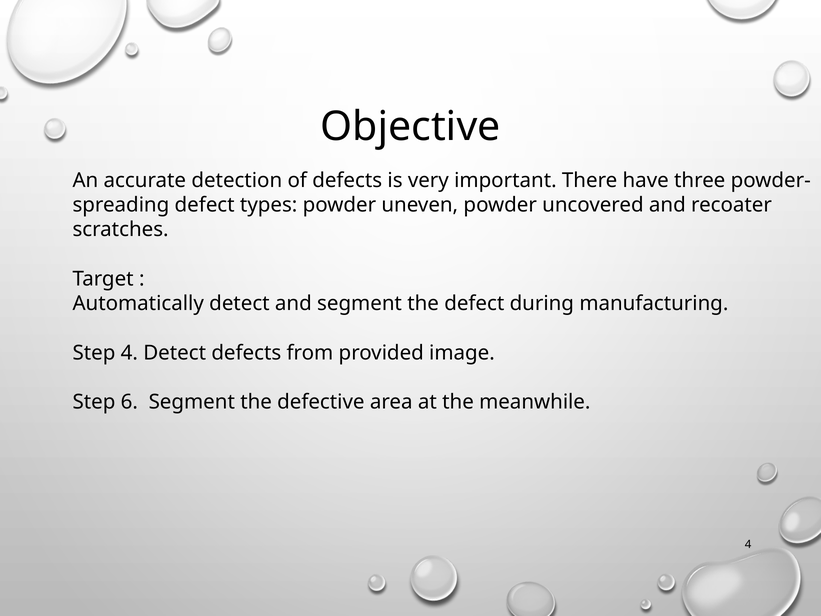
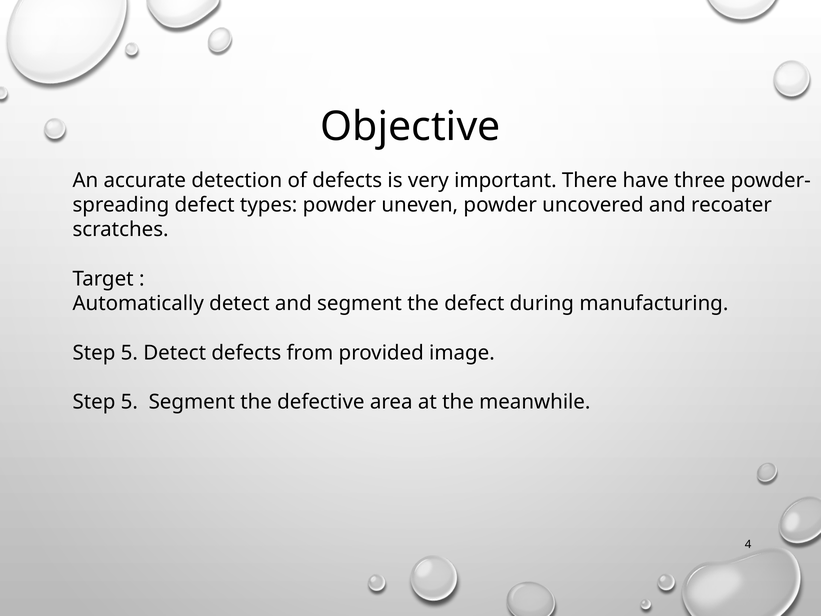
4 at (129, 353): 4 -> 5
6 at (129, 402): 6 -> 5
